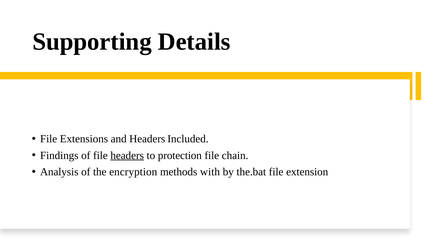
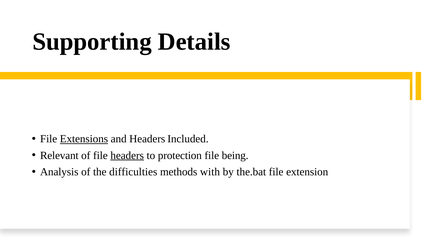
Extensions underline: none -> present
Findings: Findings -> Relevant
chain: chain -> being
encryption: encryption -> difficulties
